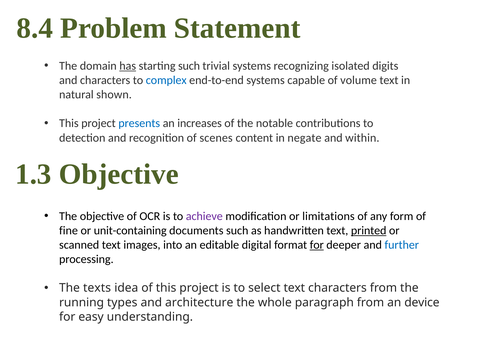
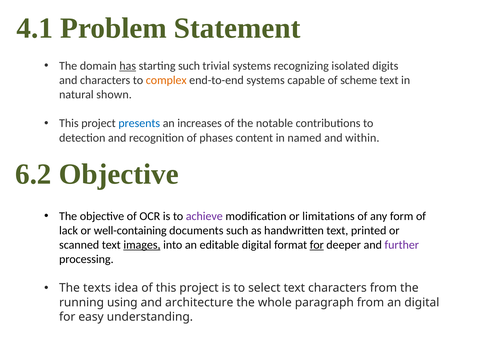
8.4: 8.4 -> 4.1
complex colour: blue -> orange
volume: volume -> scheme
scenes: scenes -> phases
negate: negate -> named
1.3: 1.3 -> 6.2
fine: fine -> lack
unit-containing: unit-containing -> well-containing
printed underline: present -> none
images underline: none -> present
further colour: blue -> purple
types: types -> using
an device: device -> digital
